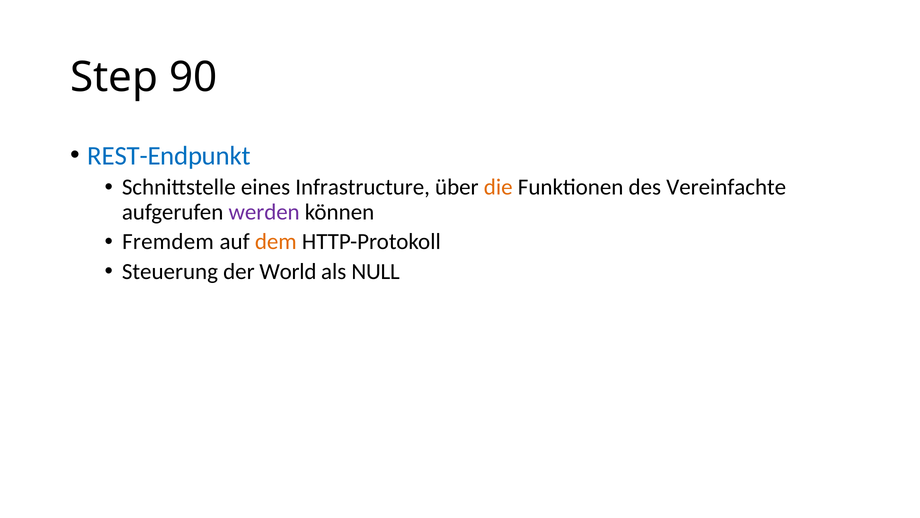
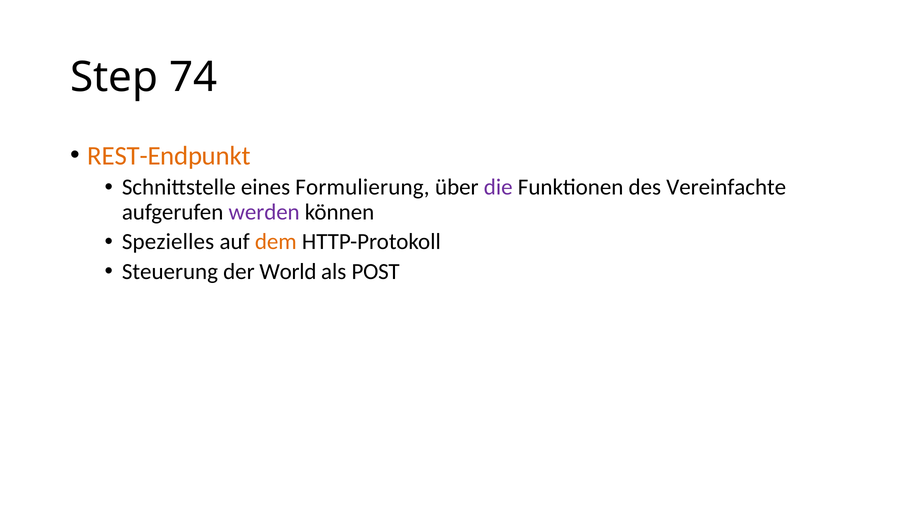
90: 90 -> 74
REST-Endpunkt colour: blue -> orange
Infrastructure: Infrastructure -> Formulierung
die colour: orange -> purple
Fremdem: Fremdem -> Spezielles
NULL: NULL -> POST
